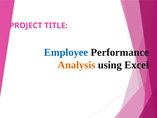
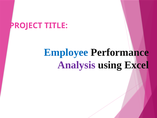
Analysis colour: orange -> purple
